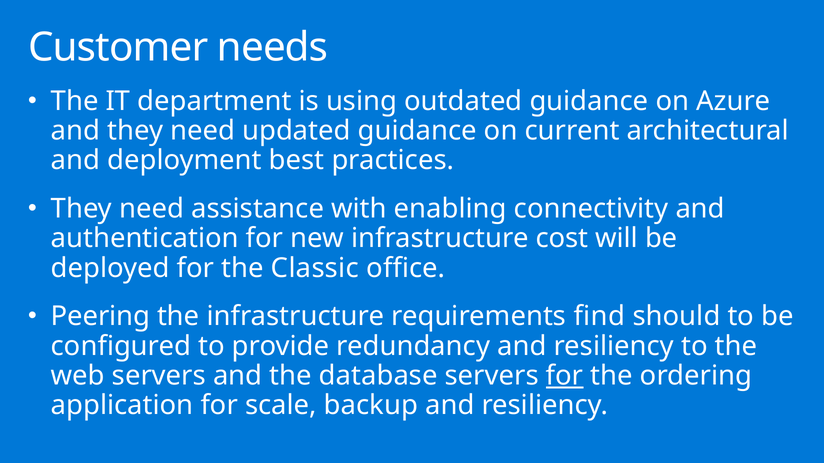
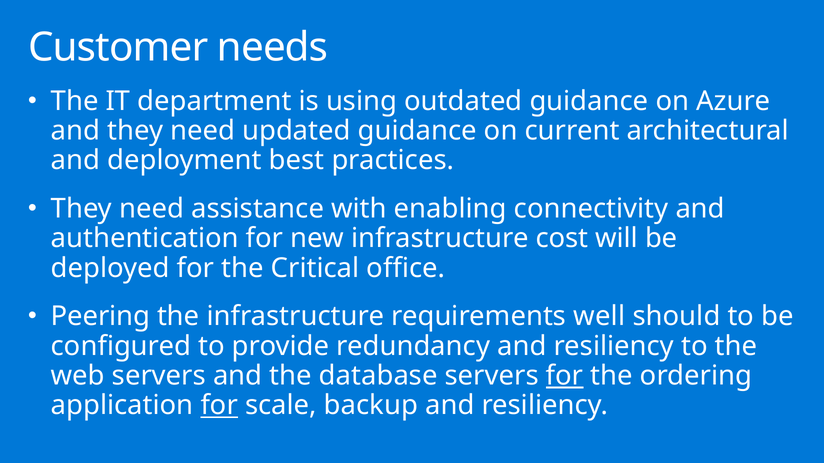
Classic: Classic -> Critical
find: find -> well
for at (219, 406) underline: none -> present
